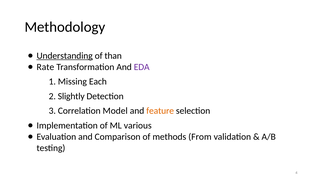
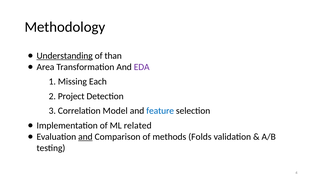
Rate: Rate -> Area
Slightly: Slightly -> Project
feature colour: orange -> blue
various: various -> related
and at (85, 137) underline: none -> present
From: From -> Folds
